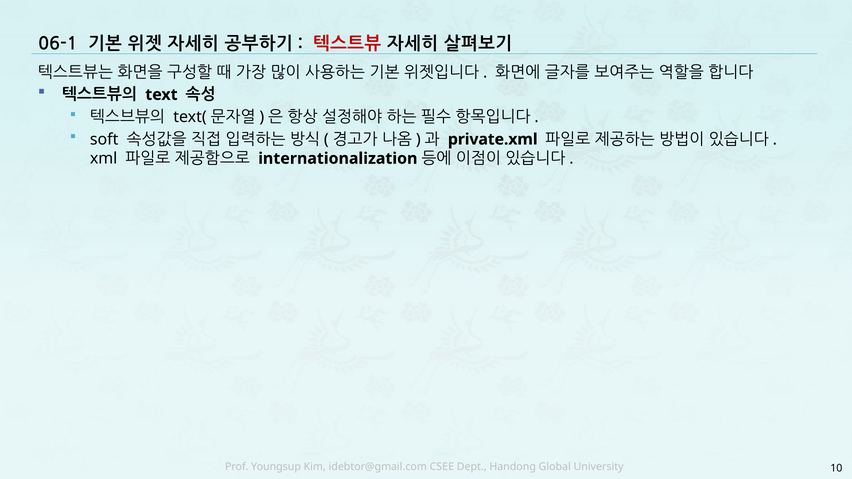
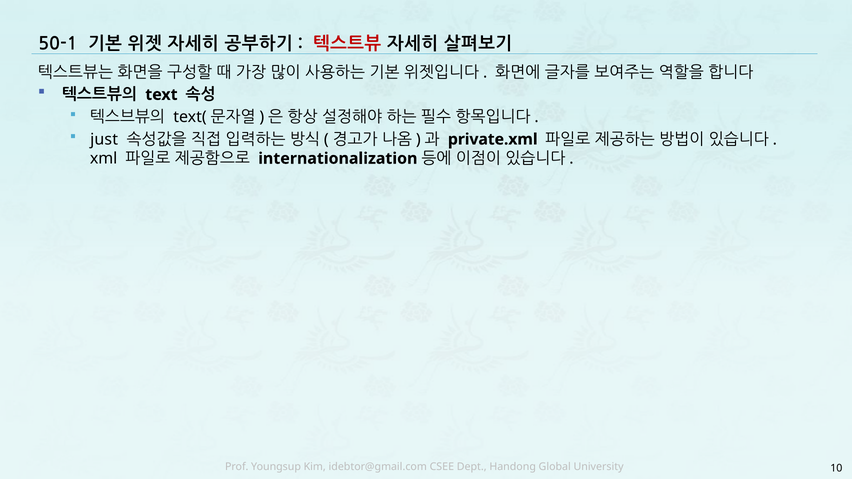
06-1: 06-1 -> 50-1
soft: soft -> just
